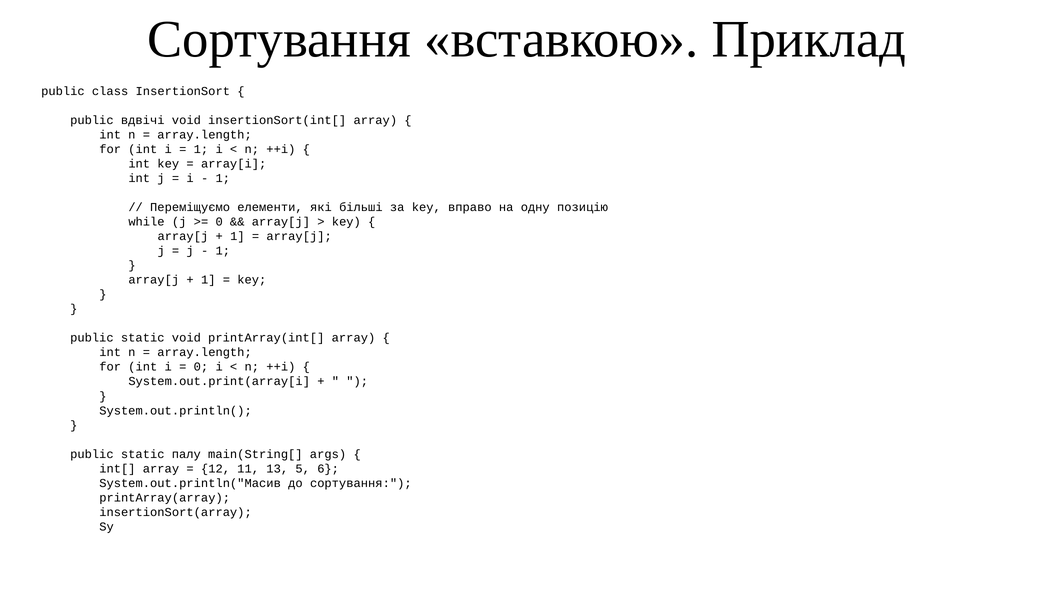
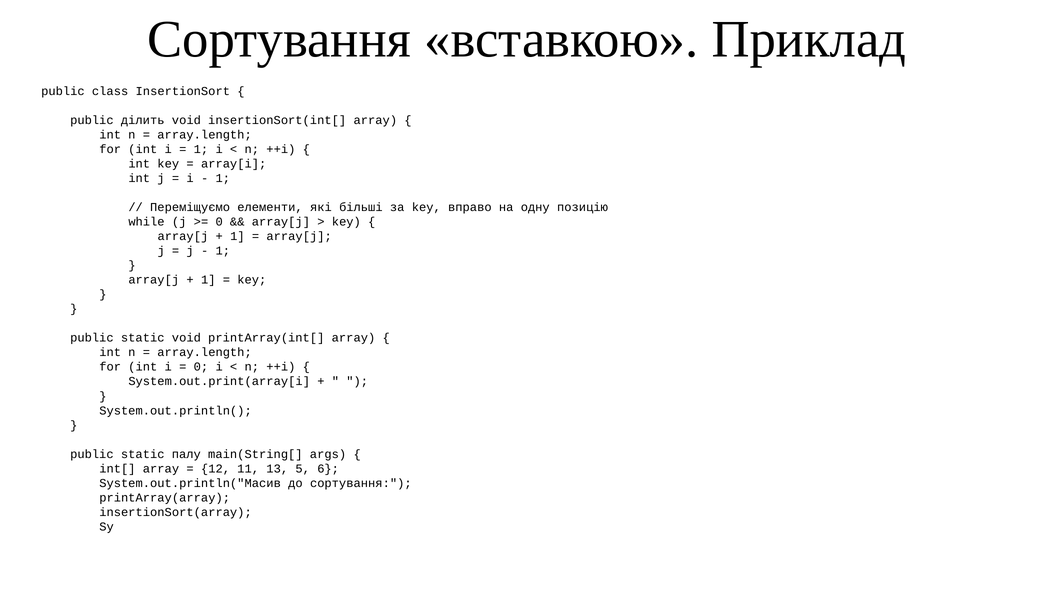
вдвічі: вдвічі -> ділить
